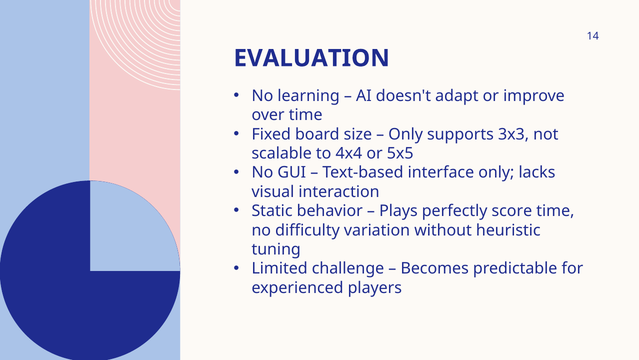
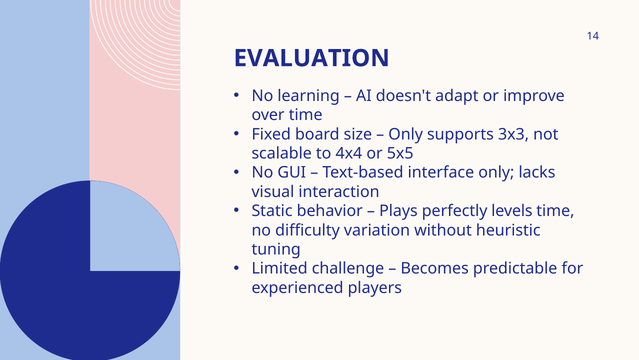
score: score -> levels
